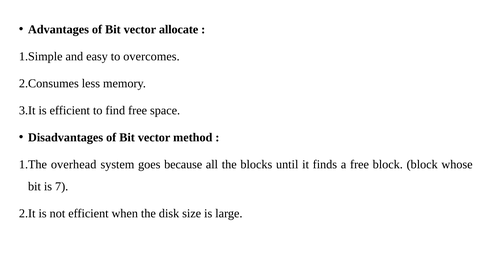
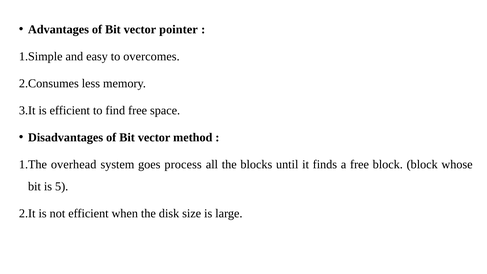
allocate: allocate -> pointer
because: because -> process
7: 7 -> 5
